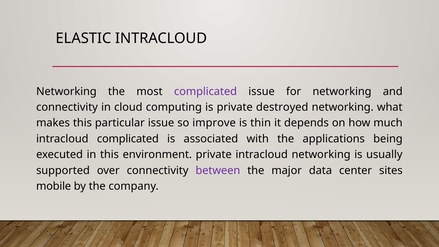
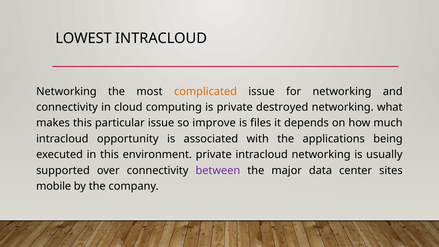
ELASTIC: ELASTIC -> LOWEST
complicated at (206, 91) colour: purple -> orange
thin: thin -> files
intracloud complicated: complicated -> opportunity
